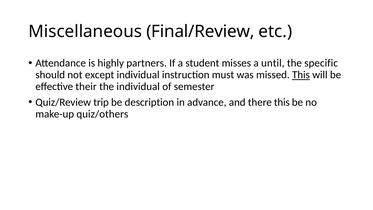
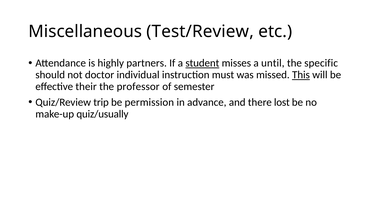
Final/Review: Final/Review -> Test/Review
student underline: none -> present
except: except -> doctor
the individual: individual -> professor
description: description -> permission
there this: this -> lost
quiz/others: quiz/others -> quiz/usually
